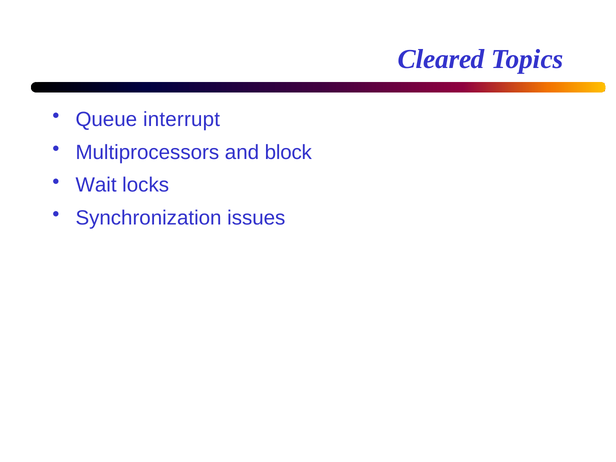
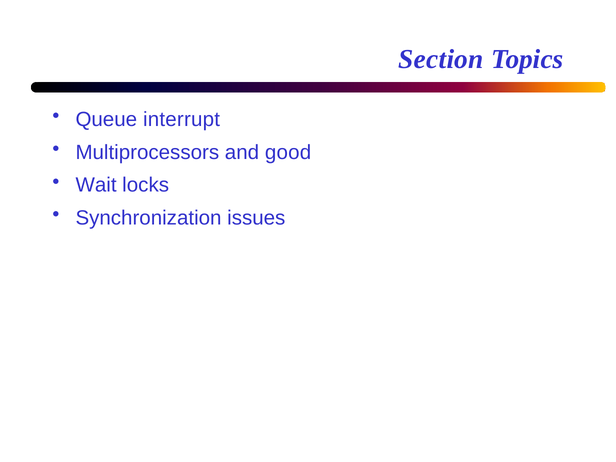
Cleared: Cleared -> Section
block: block -> good
